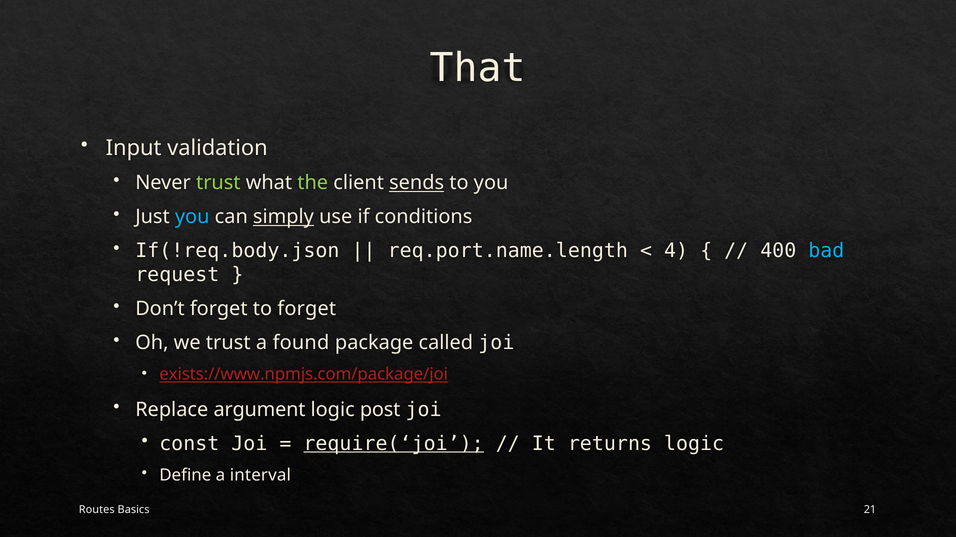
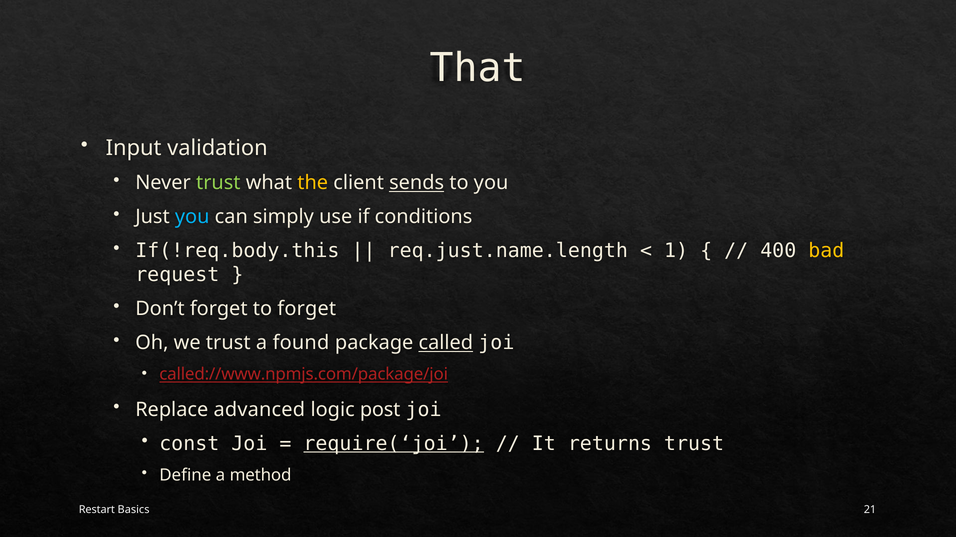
the colour: light green -> yellow
simply underline: present -> none
If(!req.body.json: If(!req.body.json -> If(!req.body.this
req.port.name.length: req.port.name.length -> req.just.name.length
4: 4 -> 1
bad colour: light blue -> yellow
called underline: none -> present
exists://www.npmjs.com/package/joi: exists://www.npmjs.com/package/joi -> called://www.npmjs.com/package/joi
argument: argument -> advanced
returns logic: logic -> trust
interval: interval -> method
Routes: Routes -> Restart
